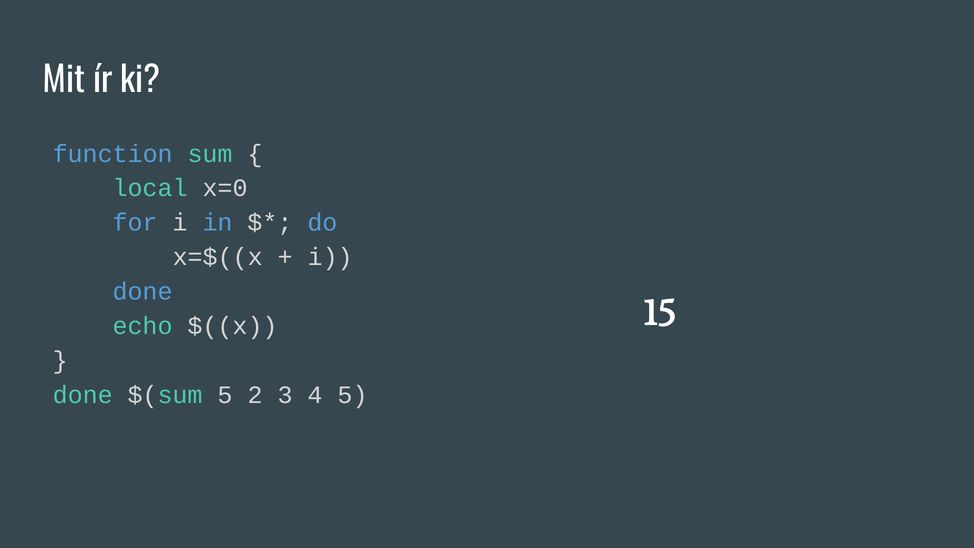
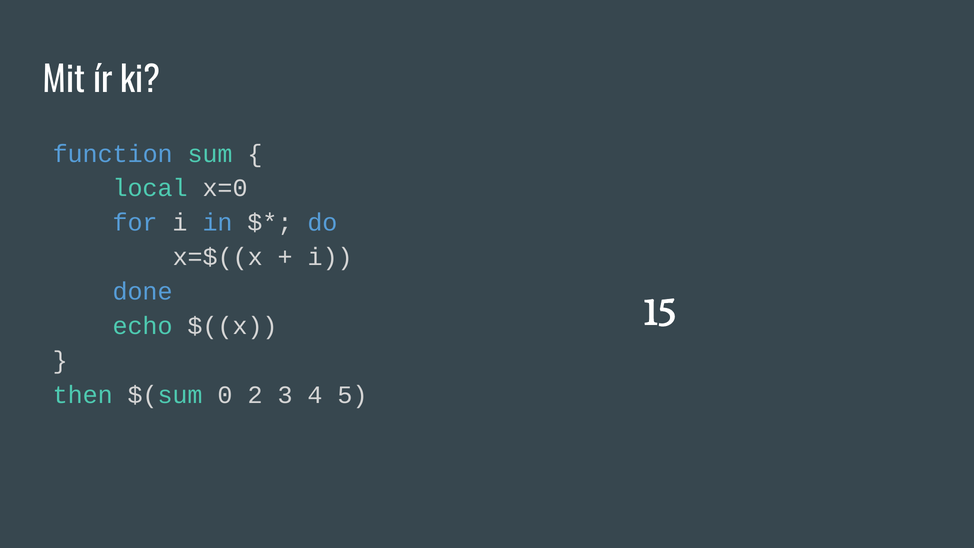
done at (83, 395): done -> then
$(sum 5: 5 -> 0
